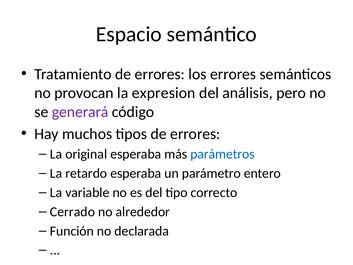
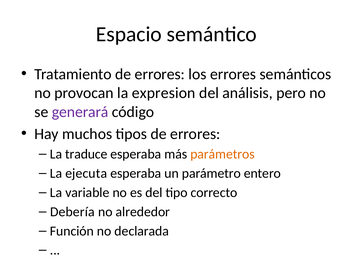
original: original -> traduce
parámetros colour: blue -> orange
retardo: retardo -> ejecuta
Cerrado: Cerrado -> Debería
